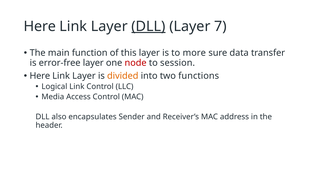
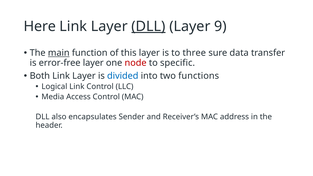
7: 7 -> 9
main underline: none -> present
more: more -> three
session: session -> specific
Here at (40, 76): Here -> Both
divided colour: orange -> blue
